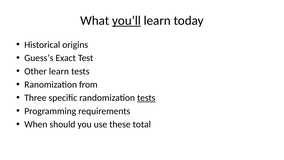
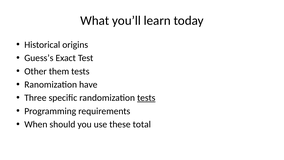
you’ll underline: present -> none
Other learn: learn -> them
from: from -> have
